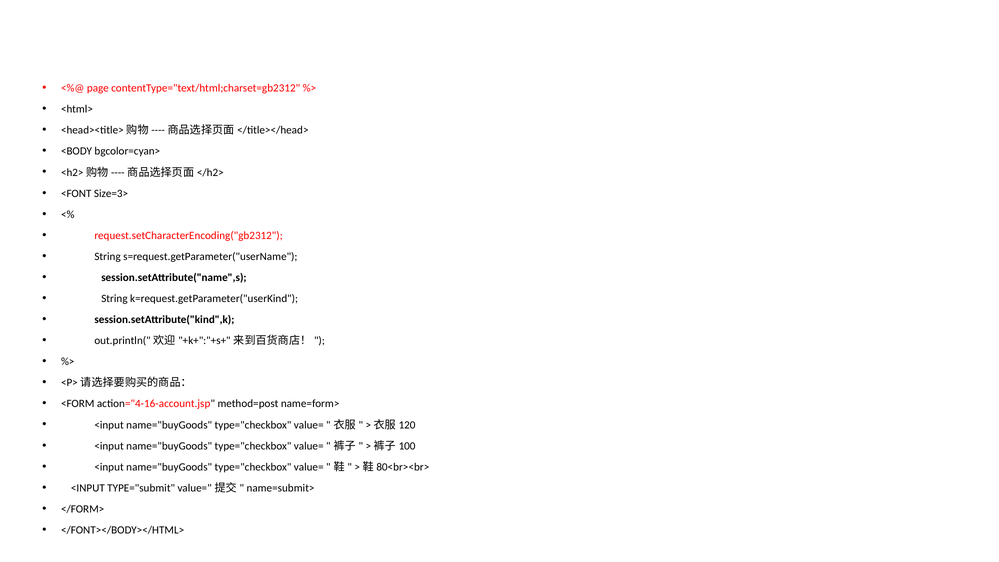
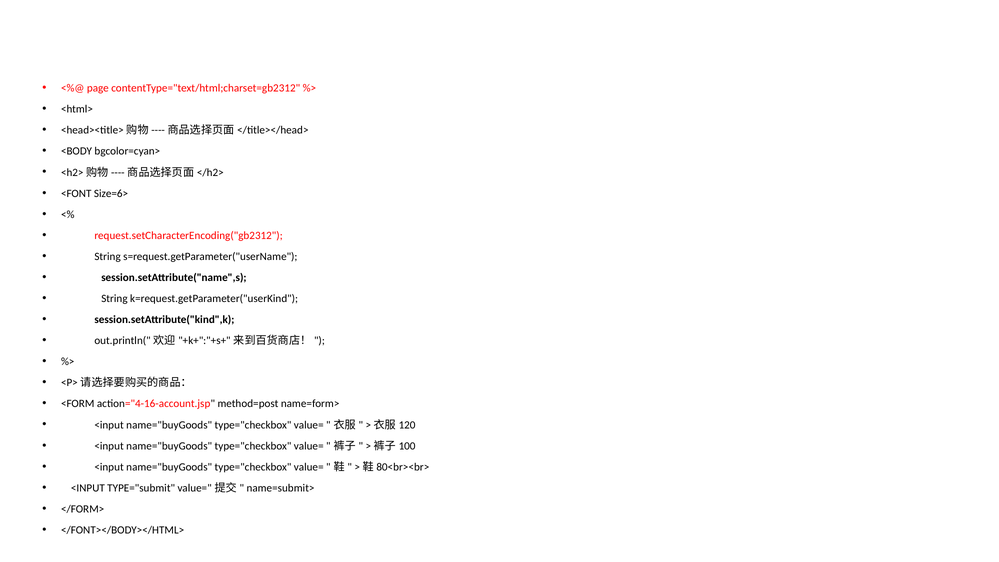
Size=3>: Size=3> -> Size=6>
